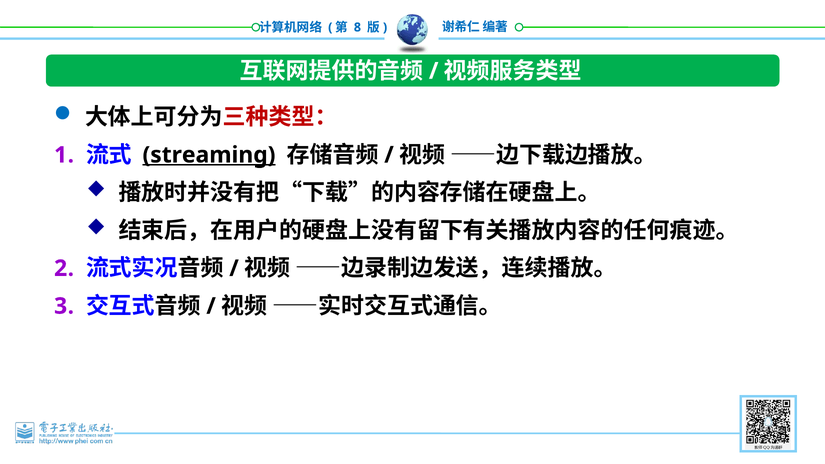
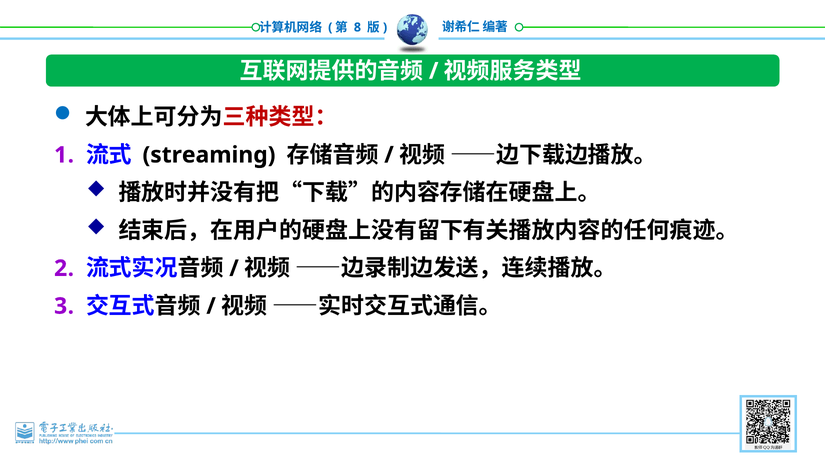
streaming underline: present -> none
